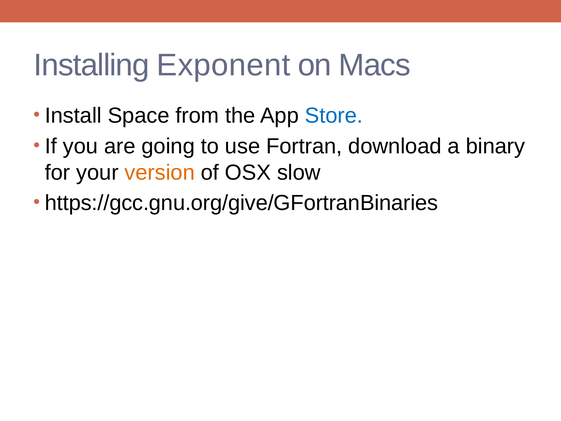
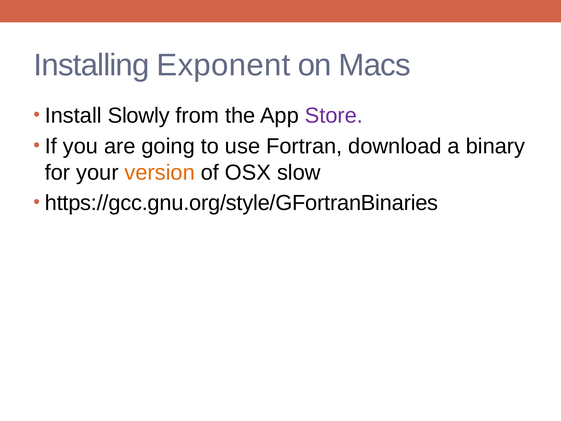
Space: Space -> Slowly
Store colour: blue -> purple
https://gcc.gnu.org/give/GFortranBinaries: https://gcc.gnu.org/give/GFortranBinaries -> https://gcc.gnu.org/style/GFortranBinaries
